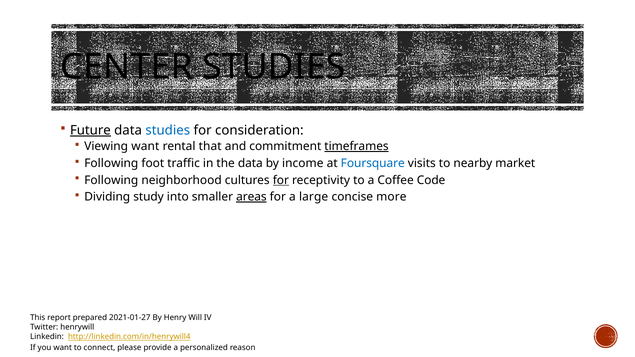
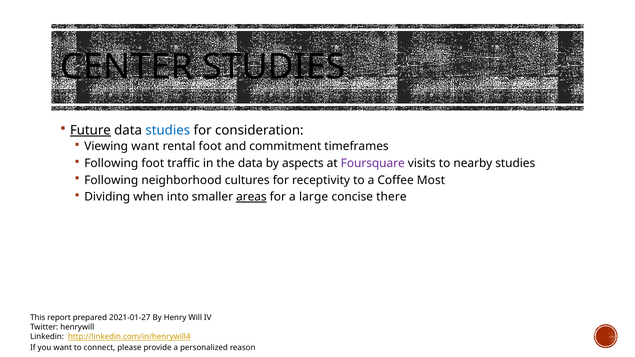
rental that: that -> foot
timeframes underline: present -> none
income: income -> aspects
Foursquare colour: blue -> purple
nearby market: market -> studies
for at (281, 180) underline: present -> none
Code: Code -> Most
study: study -> when
more: more -> there
